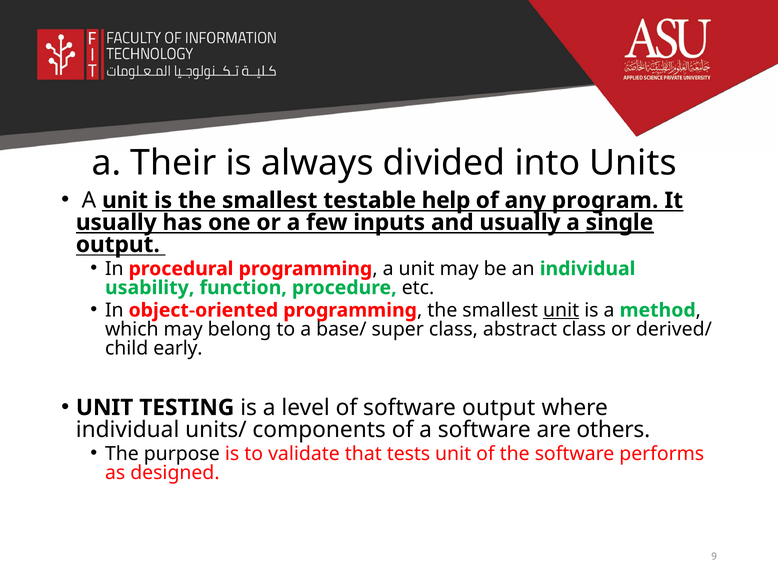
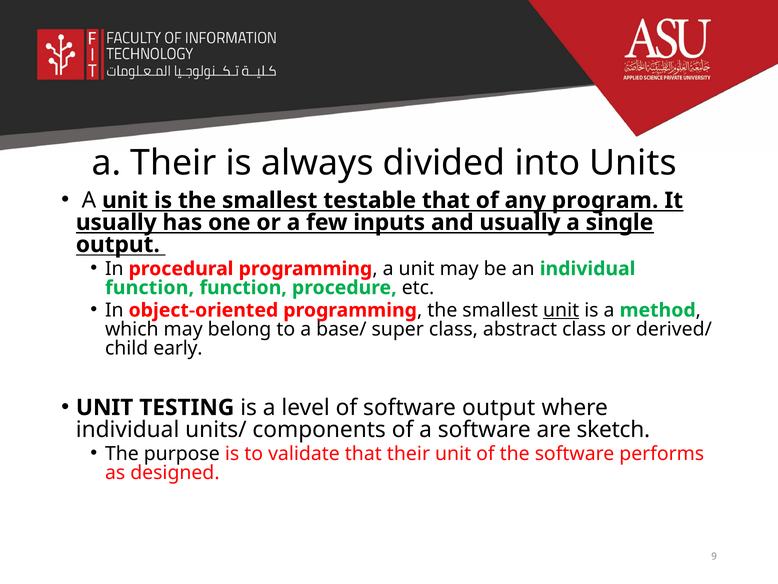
testable help: help -> that
single underline: present -> none
usability at (150, 287): usability -> function
others: others -> sketch
that tests: tests -> their
